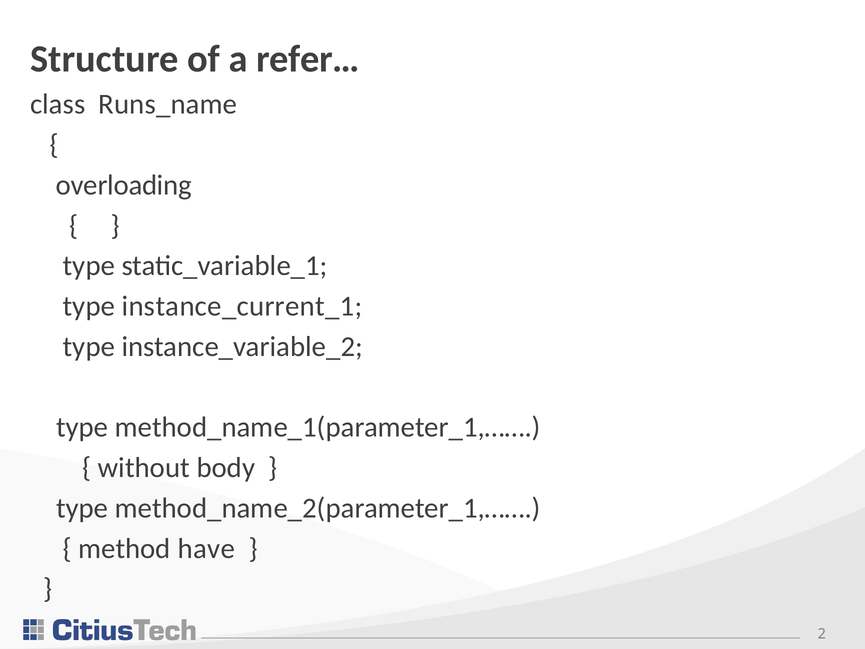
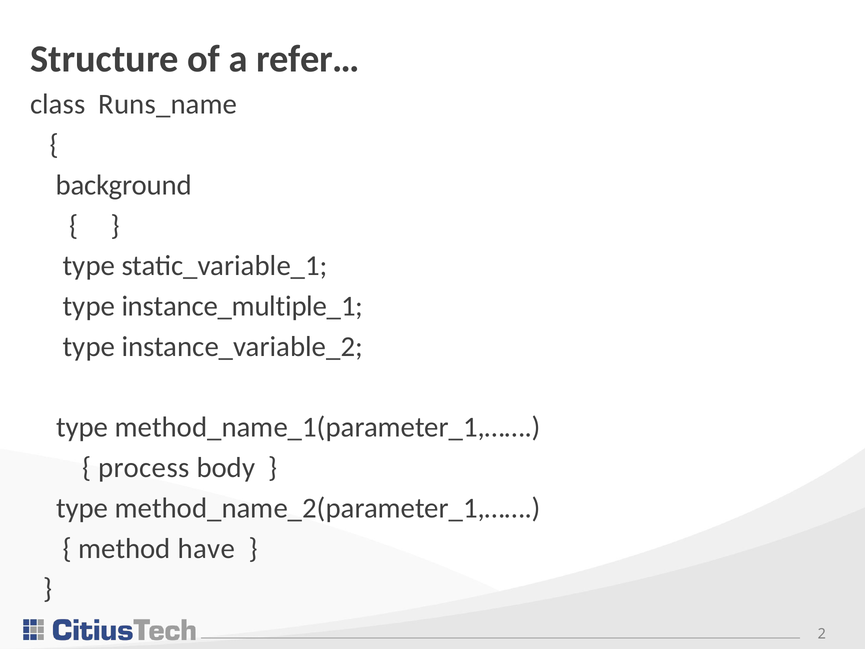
overloading: overloading -> background
instance_current_1: instance_current_1 -> instance_multiple_1
without: without -> process
